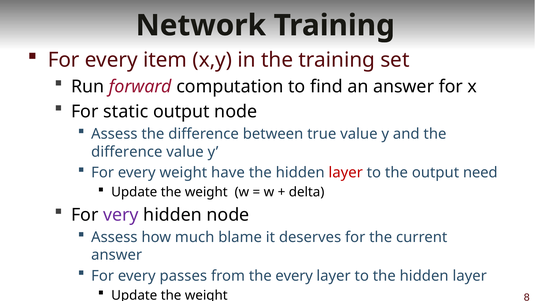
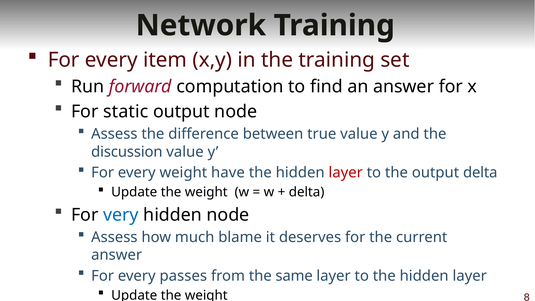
difference at (127, 152): difference -> discussion
output need: need -> delta
very colour: purple -> blue
the every: every -> same
